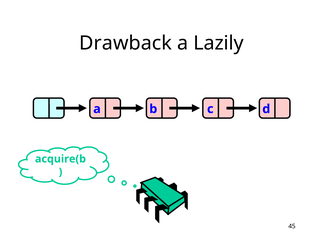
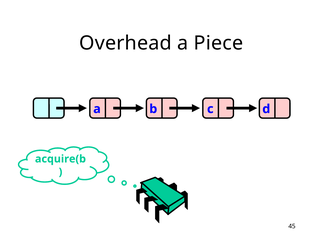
Drawback: Drawback -> Overhead
Lazily: Lazily -> Piece
